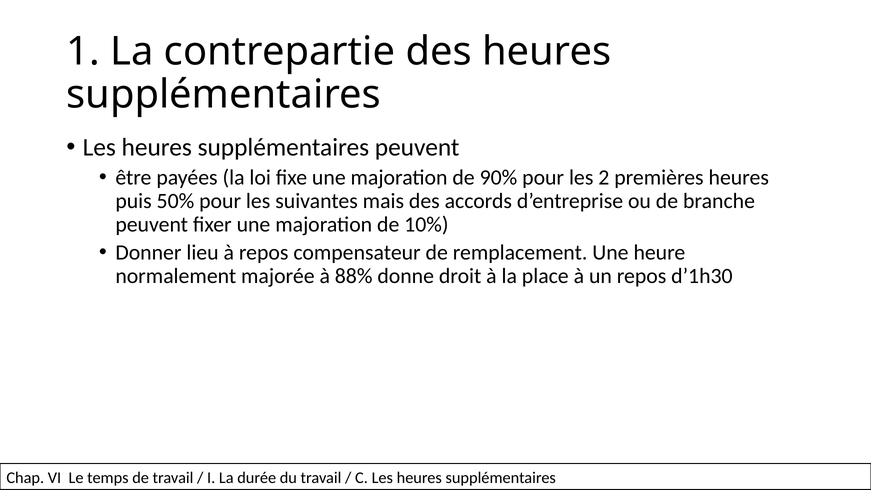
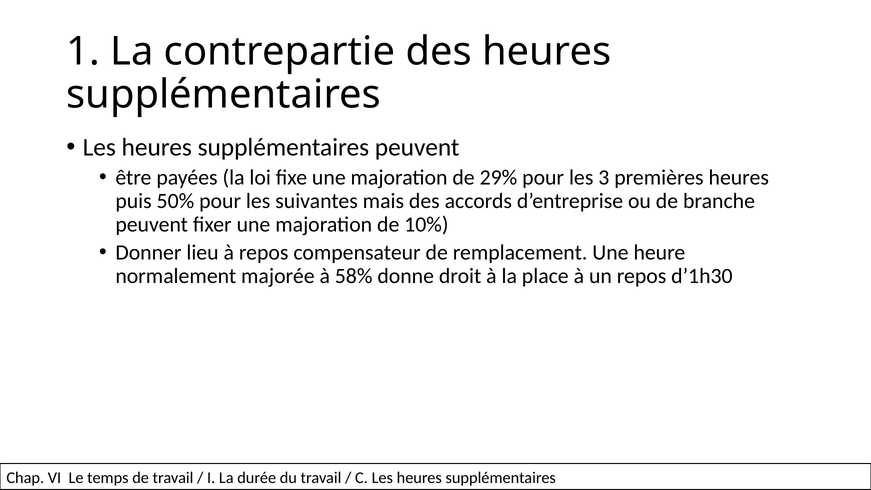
90%: 90% -> 29%
2: 2 -> 3
88%: 88% -> 58%
